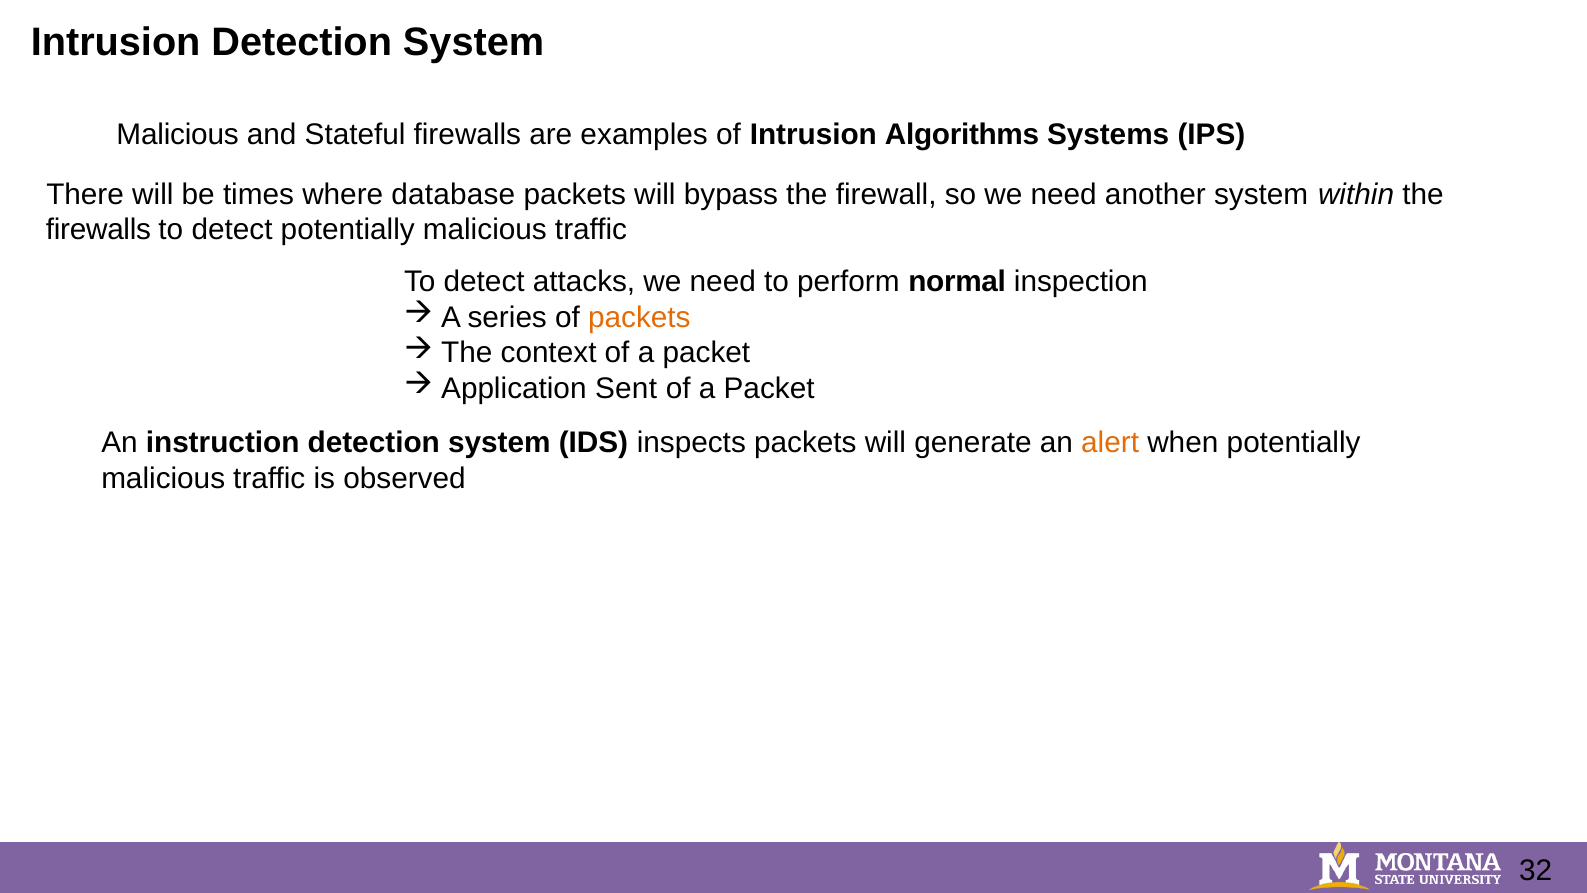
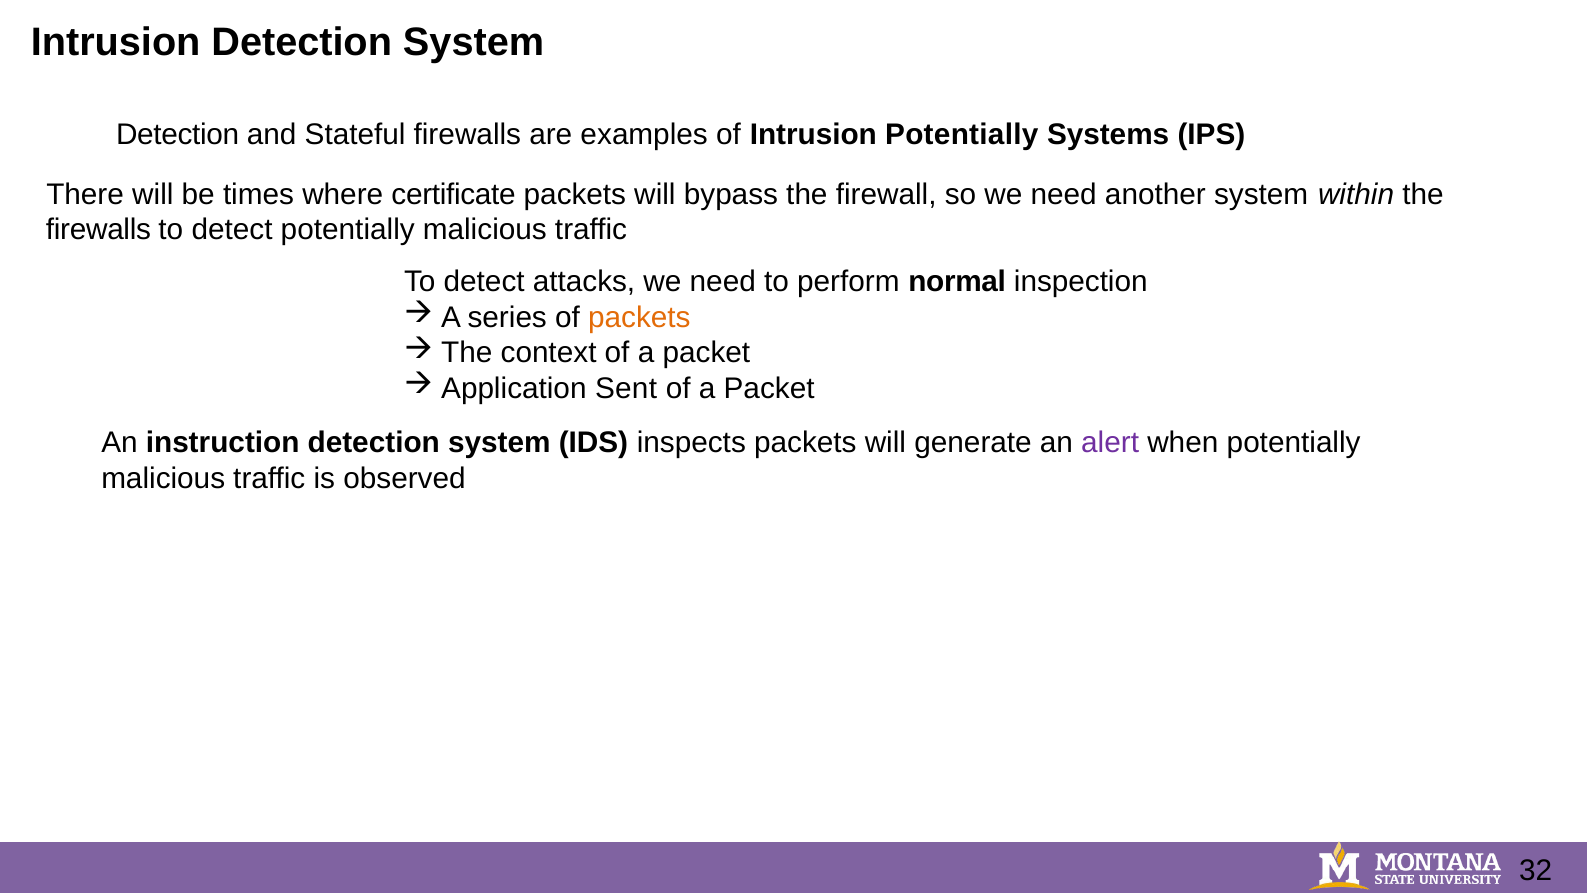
Malicious at (178, 135): Malicious -> Detection
Intrusion Algorithms: Algorithms -> Potentially
database: database -> certificate
alert colour: orange -> purple
